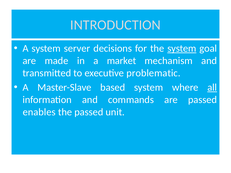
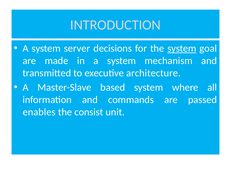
in a market: market -> system
problematic: problematic -> architecture
all underline: present -> none
the passed: passed -> consist
